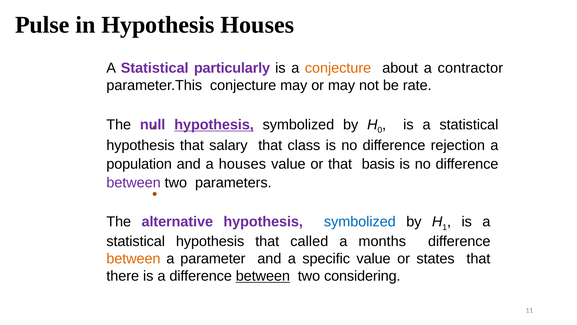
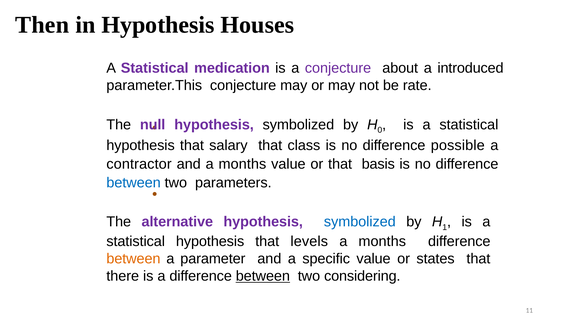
Pulse: Pulse -> Then
particularly: particularly -> medication
conjecture at (338, 68) colour: orange -> purple
contractor: contractor -> introduced
hypothesis at (214, 125) underline: present -> none
rejection: rejection -> possible
population: population -> contractor
and a houses: houses -> months
between at (134, 182) colour: purple -> blue
called: called -> levels
